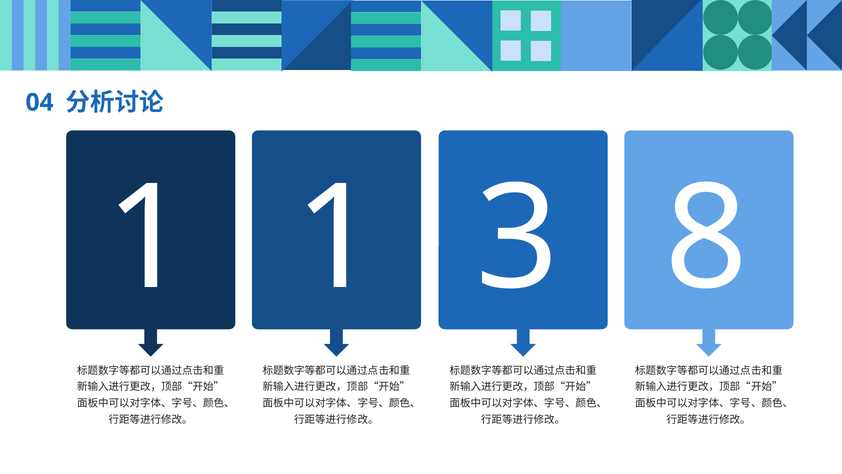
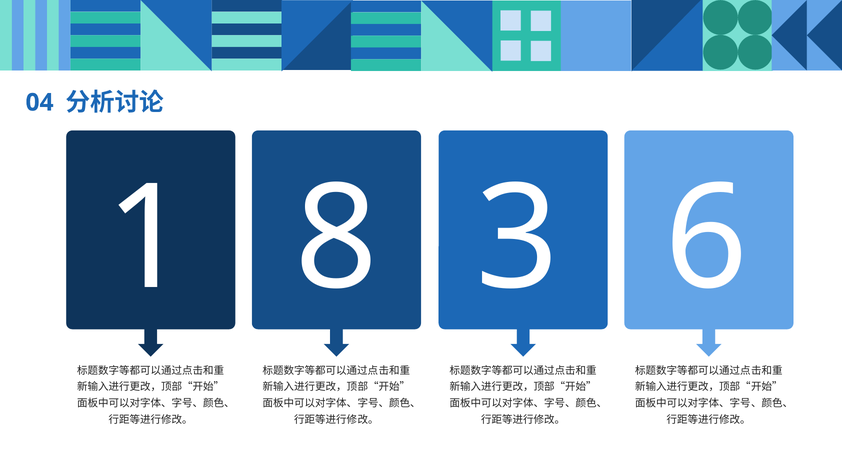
1 1: 1 -> 8
8: 8 -> 6
